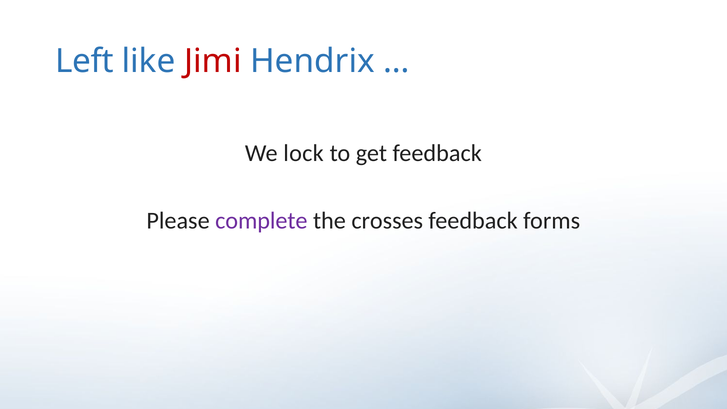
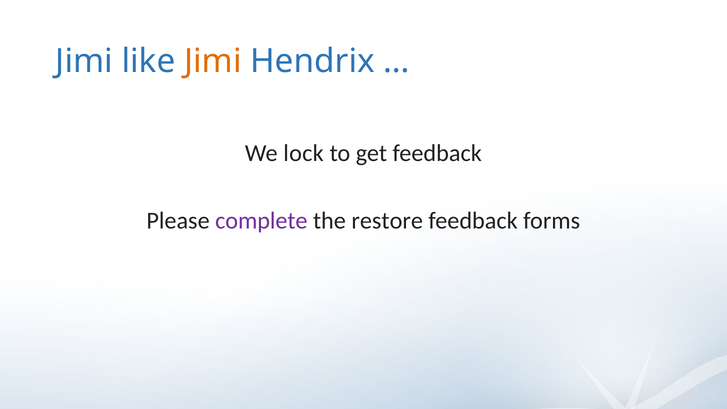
Left at (84, 61): Left -> Jimi
Jimi at (213, 61) colour: red -> orange
crosses: crosses -> restore
